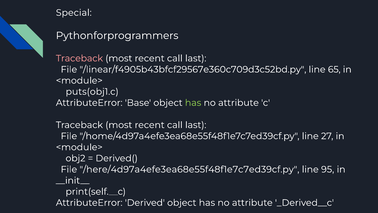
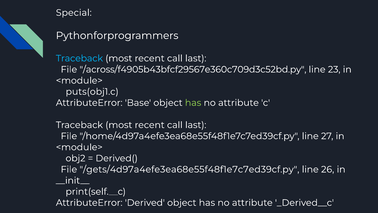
Traceback at (79, 58) colour: pink -> light blue
/linear/f4905b43bfcf29567e360c709d3c52bd.py: /linear/f4905b43bfcf29567e360c709d3c52bd.py -> /across/f4905b43bfcf29567e360c709d3c52bd.py
65: 65 -> 23
/here/4d97a4efe3ea68e55f48f1e7c7ed39cf.py: /here/4d97a4efe3ea68e55f48f1e7c7ed39cf.py -> /gets/4d97a4efe3ea68e55f48f1e7c7ed39cf.py
95: 95 -> 26
